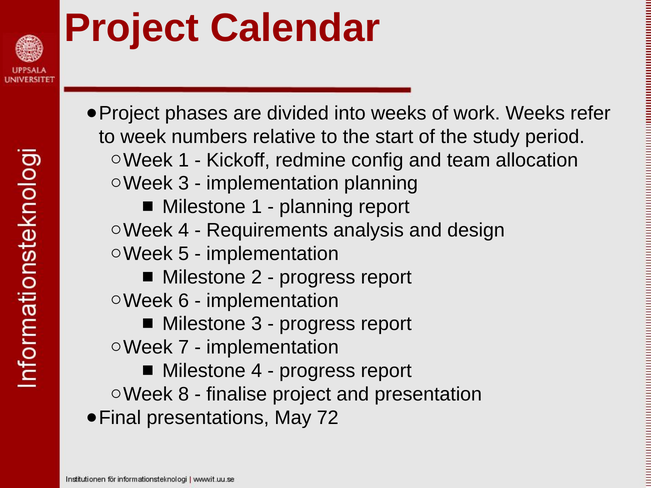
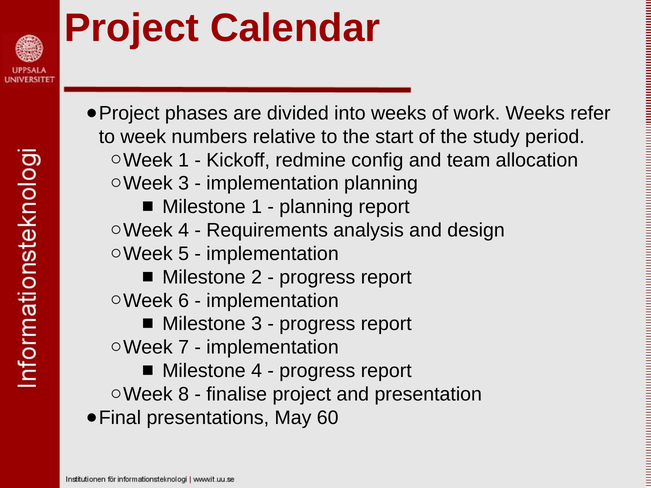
72: 72 -> 60
